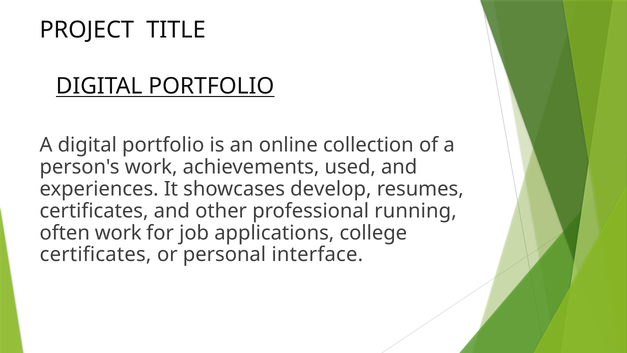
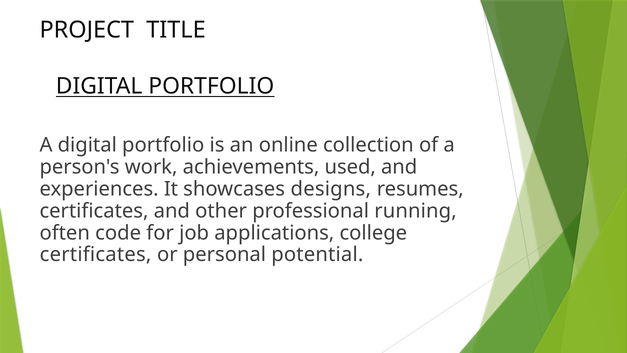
develop: develop -> designs
often work: work -> code
interface: interface -> potential
